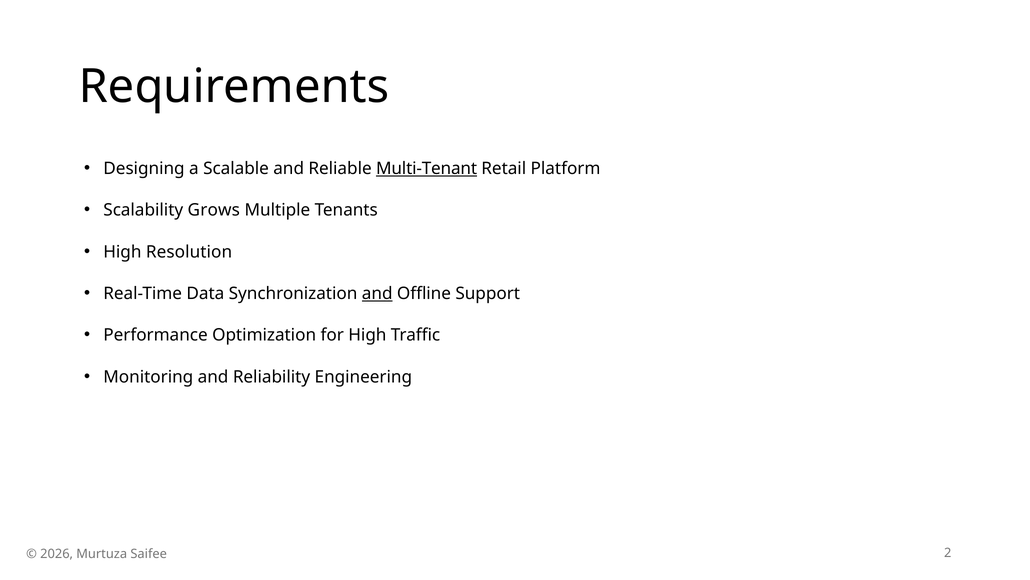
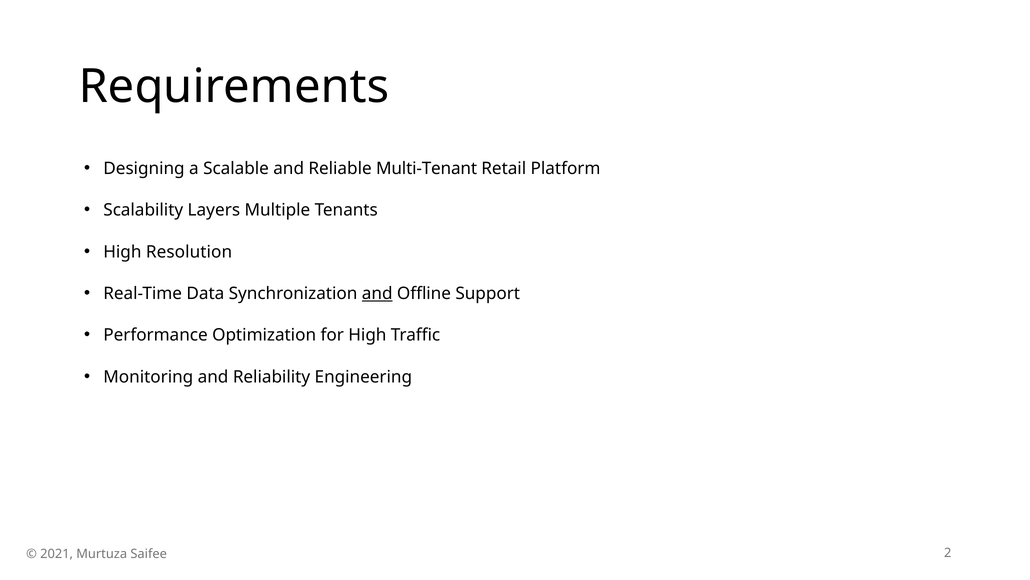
Multi-Tenant underline: present -> none
Grows: Grows -> Layers
2026: 2026 -> 2021
